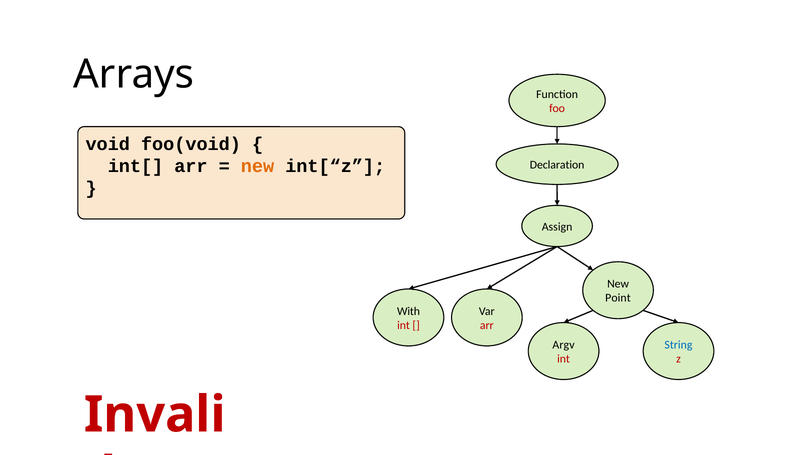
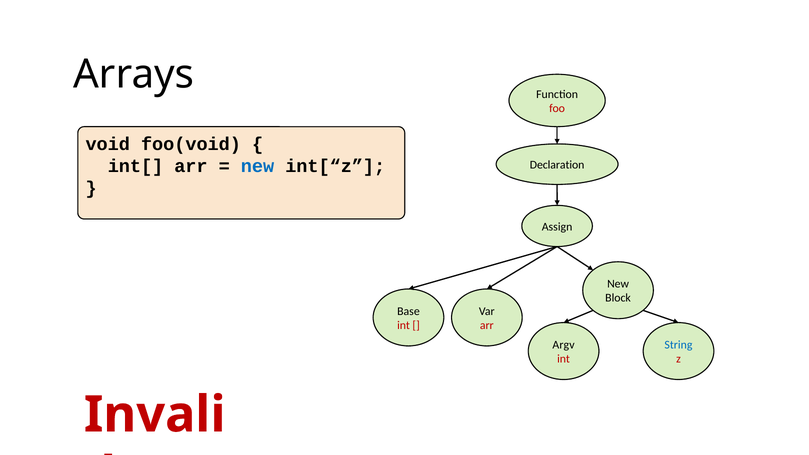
new at (258, 166) colour: orange -> blue
Point: Point -> Block
With: With -> Base
